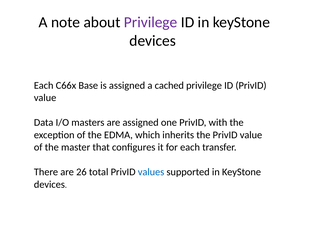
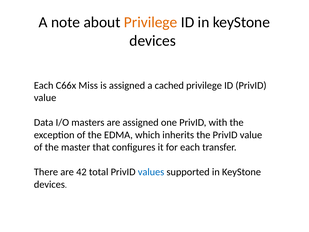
Privilege at (151, 22) colour: purple -> orange
Base: Base -> Miss
26: 26 -> 42
